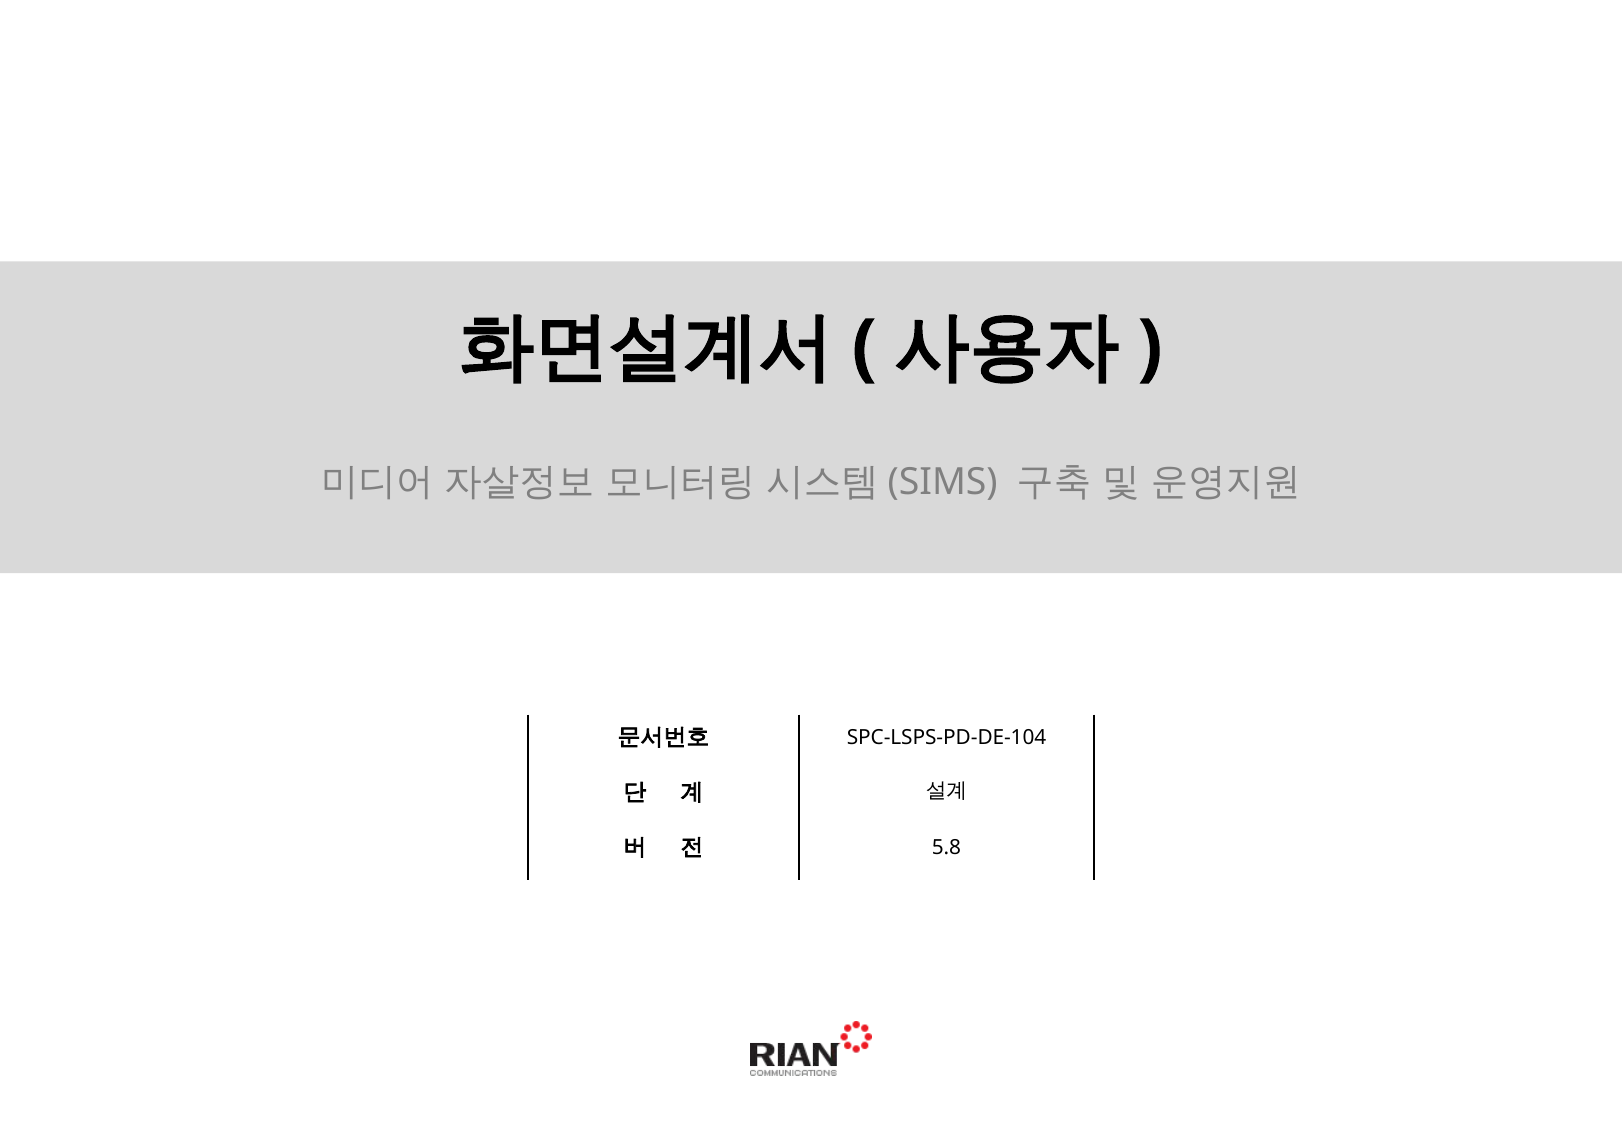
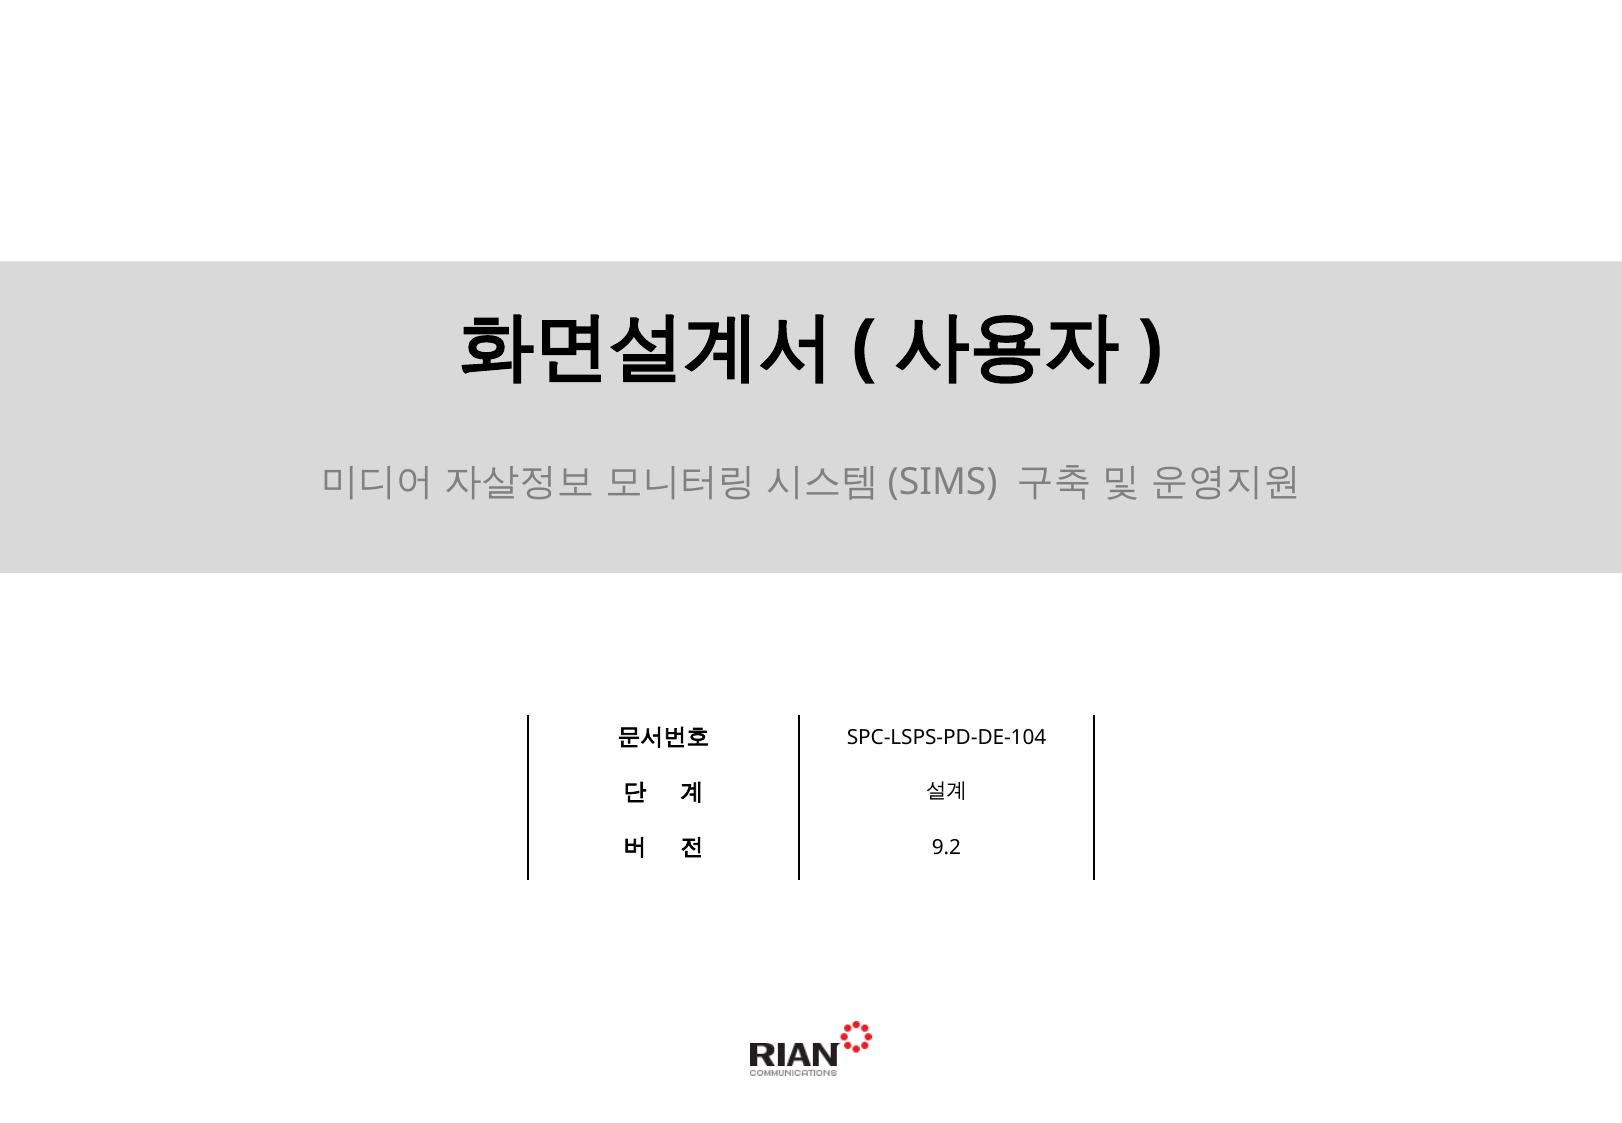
5.8: 5.8 -> 9.2
